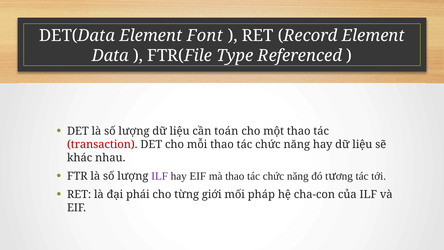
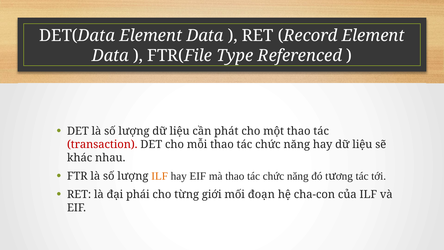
DET(Data Element Font: Font -> Data
toán: toán -> phát
ILF at (160, 176) colour: purple -> orange
pháp: pháp -> đoạn
